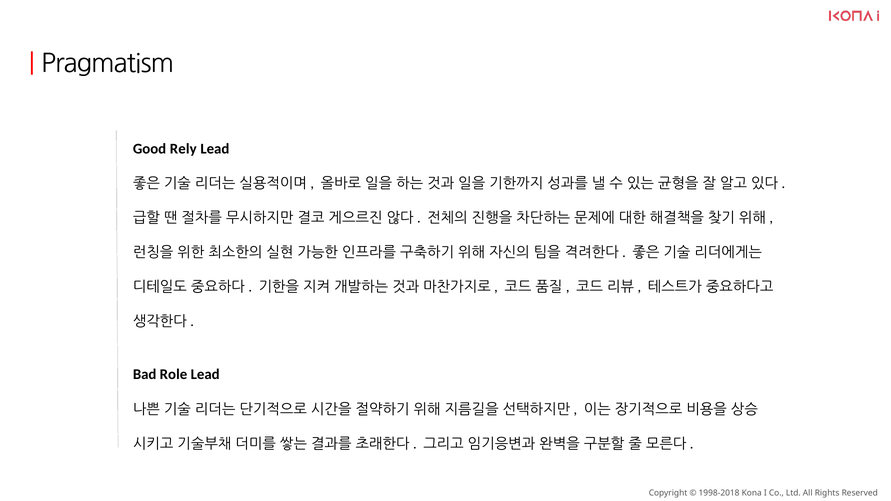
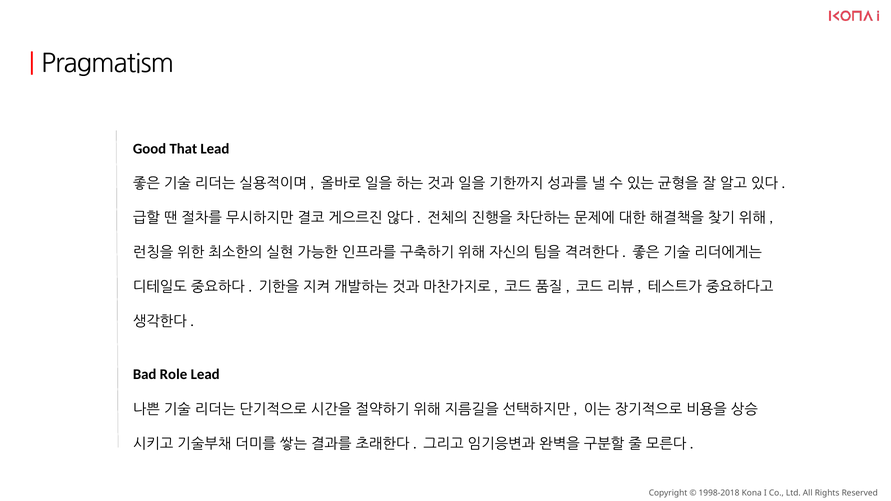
Rely: Rely -> That
